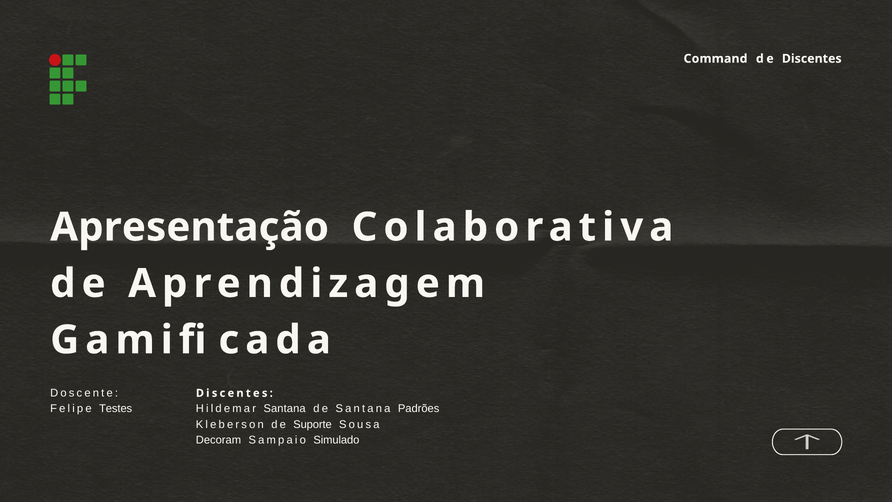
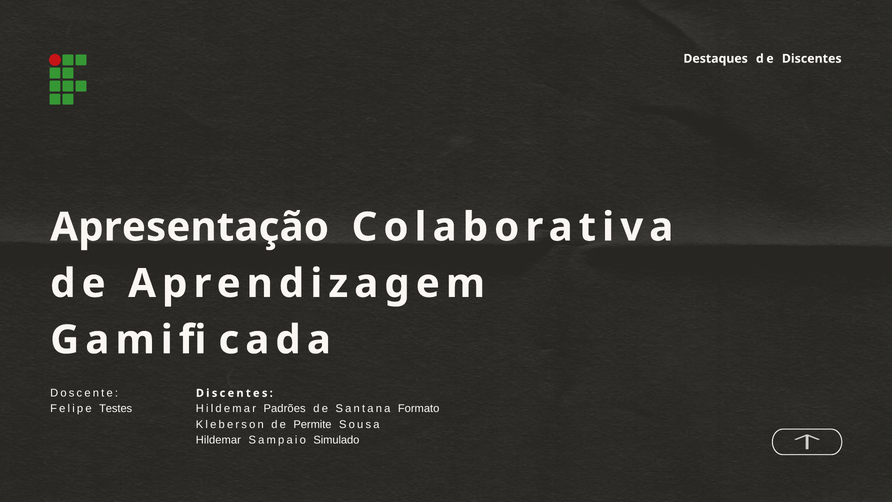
Command: Command -> Destaques
Hildemar Santana: Santana -> Padrões
Padrões: Padrões -> Formato
Suporte: Suporte -> Permite
Decoram at (218, 440): Decoram -> Hildemar
